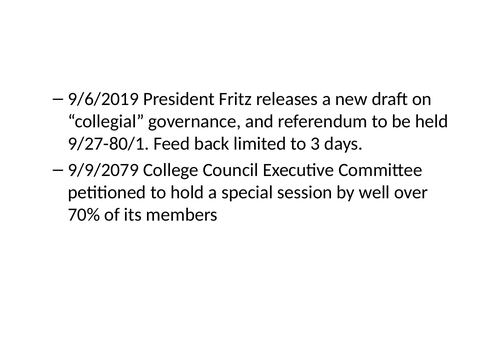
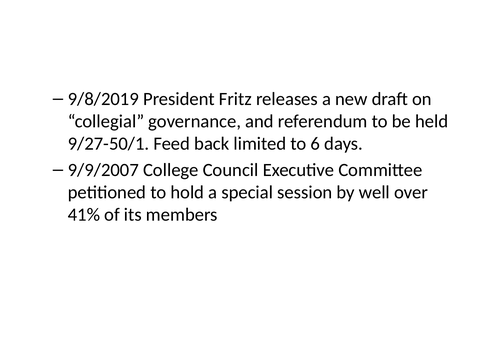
9/6/2019: 9/6/2019 -> 9/8/2019
9/27-80/1: 9/27-80/1 -> 9/27-50/1
3: 3 -> 6
9/9/2079: 9/9/2079 -> 9/9/2007
70%: 70% -> 41%
